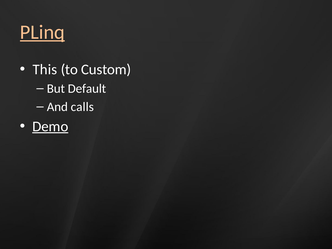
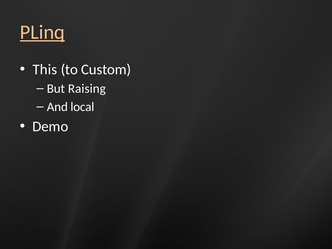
Default: Default -> Raising
calls: calls -> local
Demo underline: present -> none
